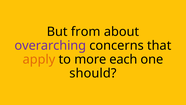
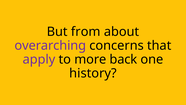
apply colour: orange -> purple
each: each -> back
should: should -> history
